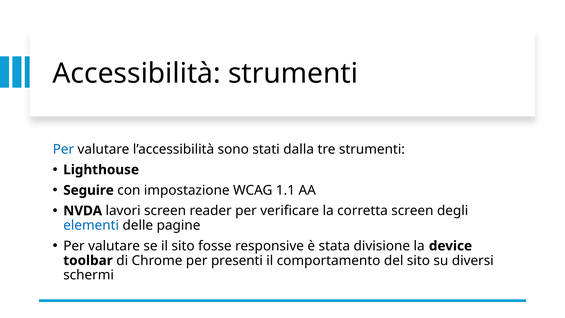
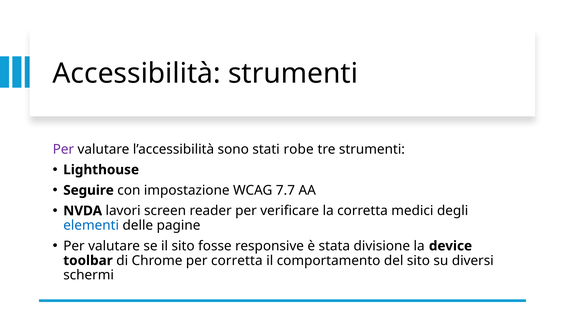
Per at (63, 149) colour: blue -> purple
dalla: dalla -> robe
1.1: 1.1 -> 7.7
corretta screen: screen -> medici
per presenti: presenti -> corretta
